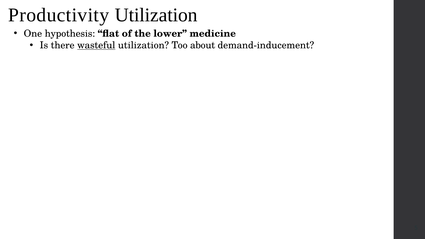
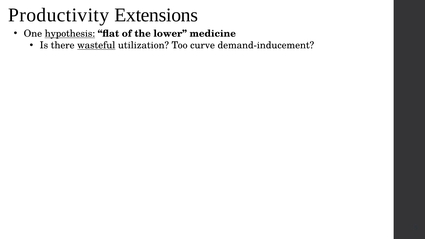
Productivity Utilization: Utilization -> Extensions
hypothesis underline: none -> present
about: about -> curve
